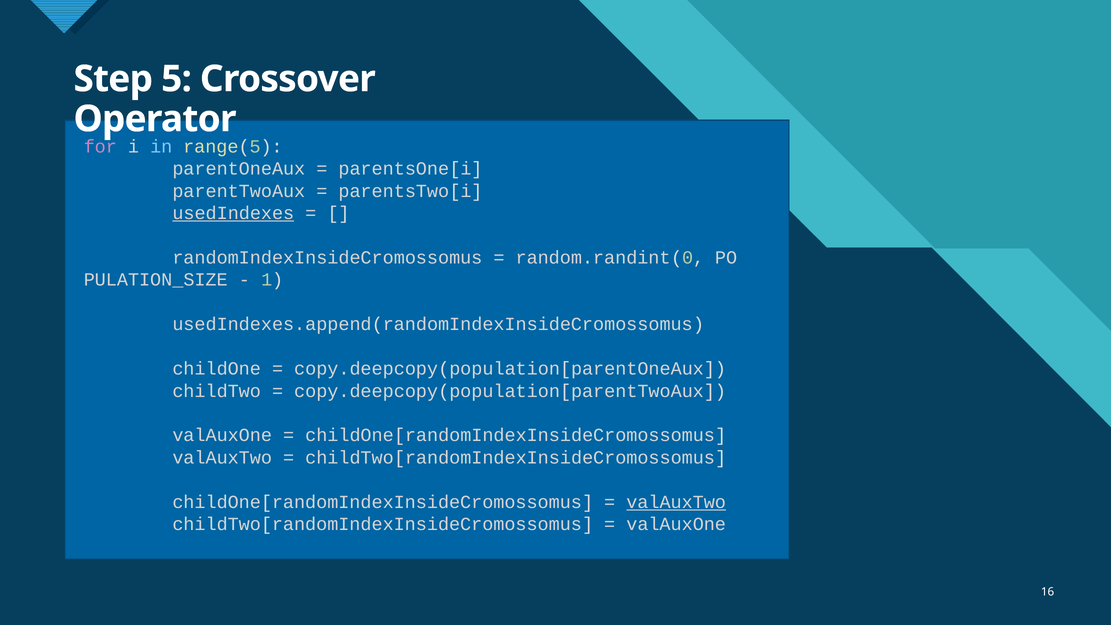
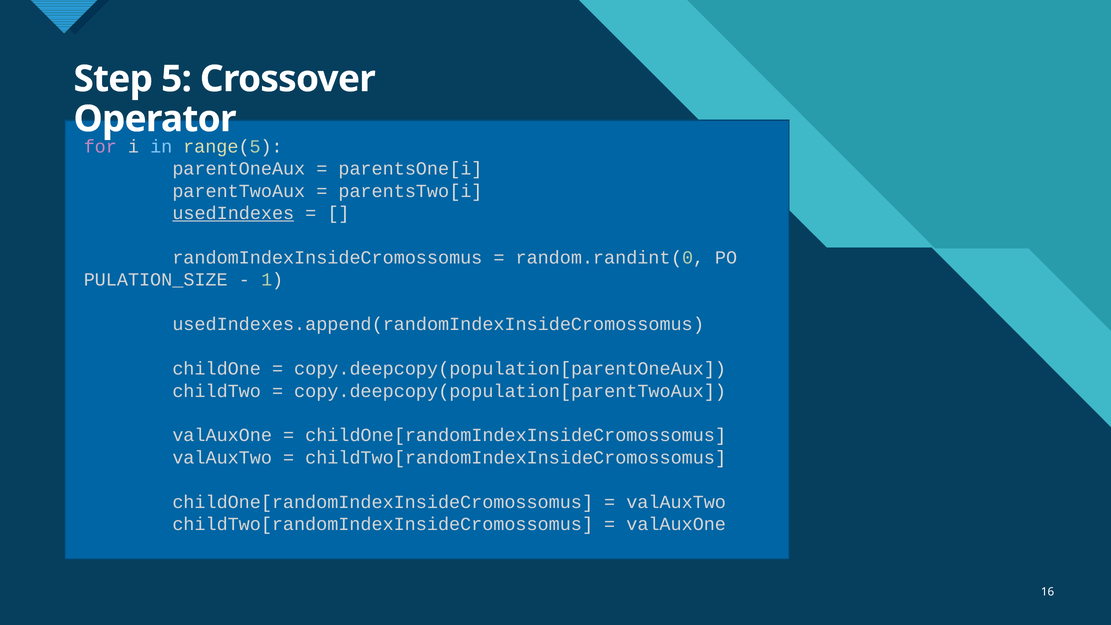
valAuxTwo at (676, 502) underline: present -> none
